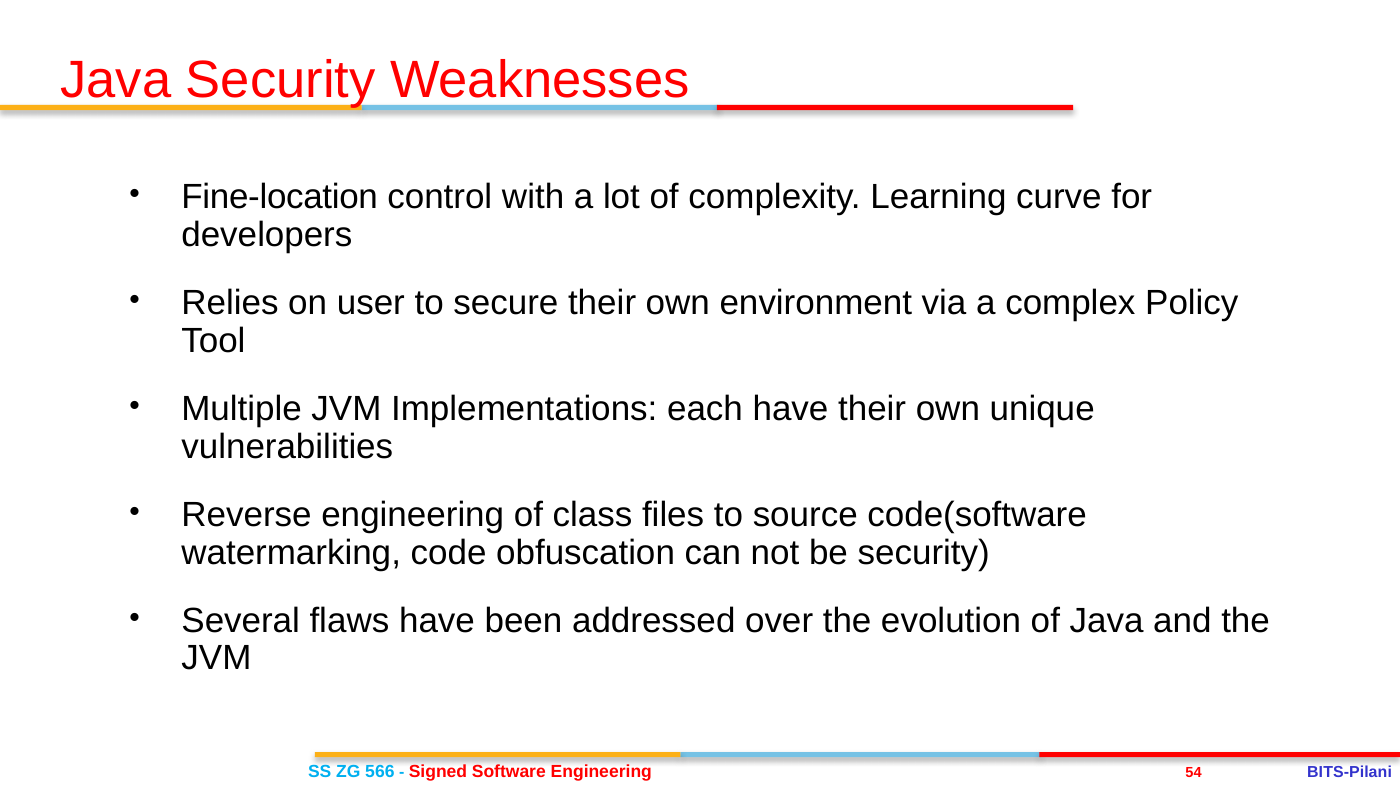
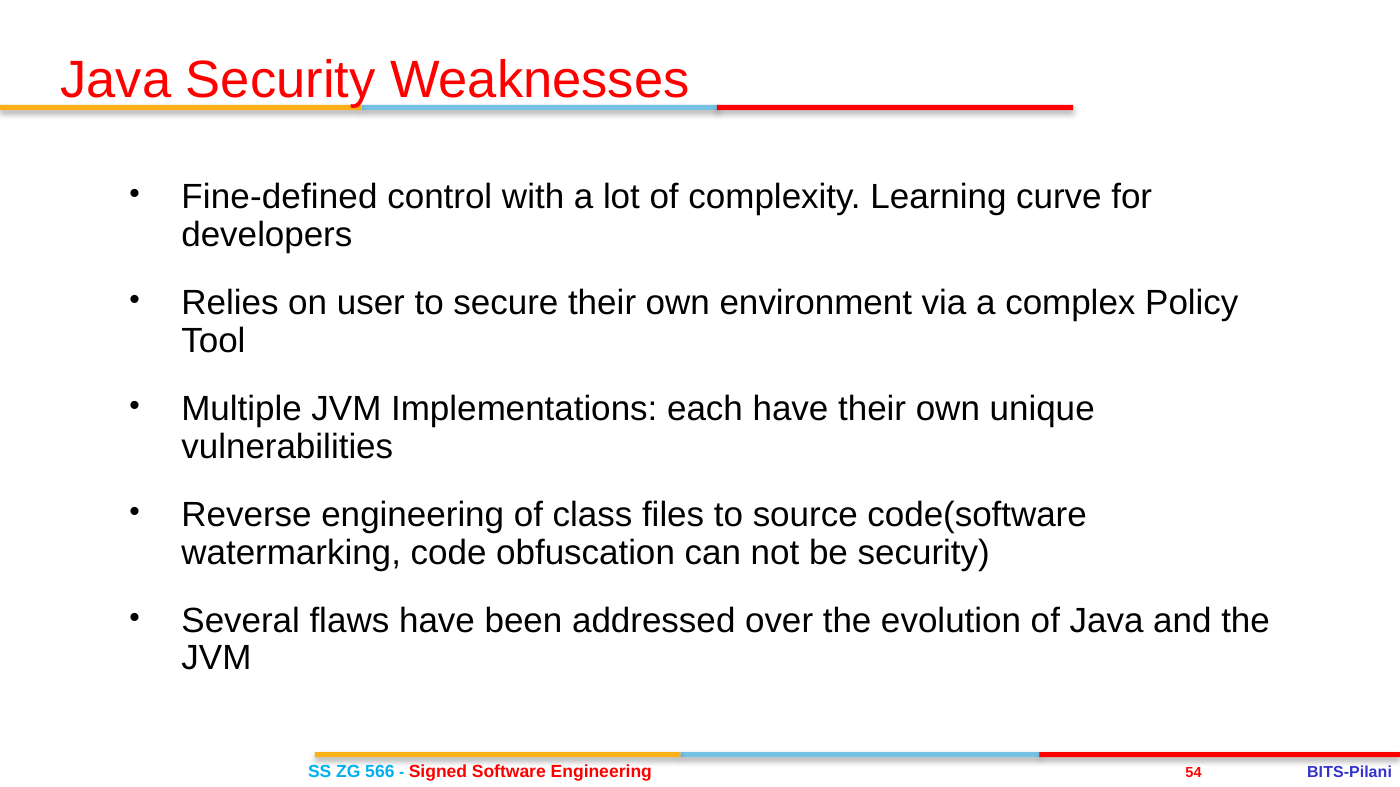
Fine-location: Fine-location -> Fine-defined
